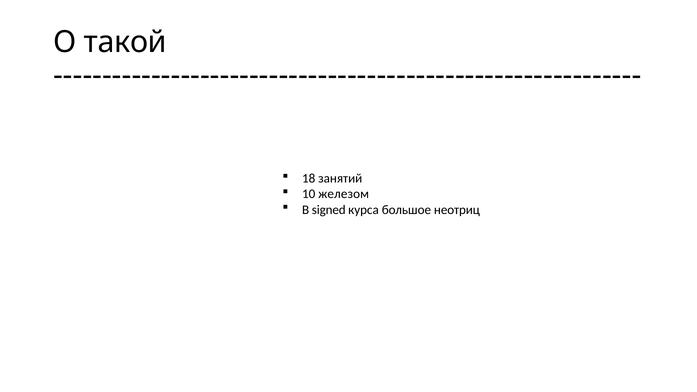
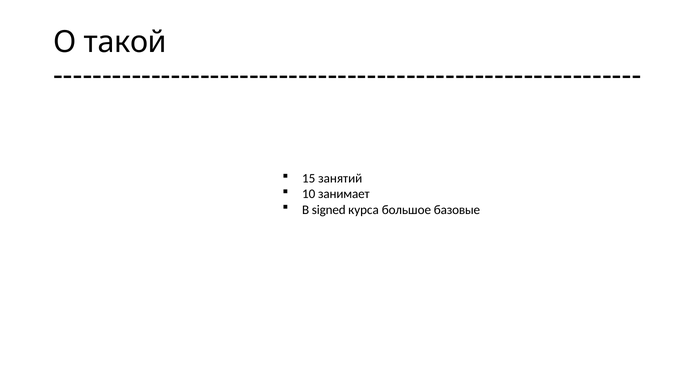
18: 18 -> 15
железом: железом -> занимает
неотриц: неотриц -> базовые
